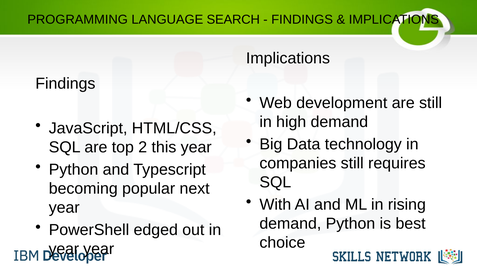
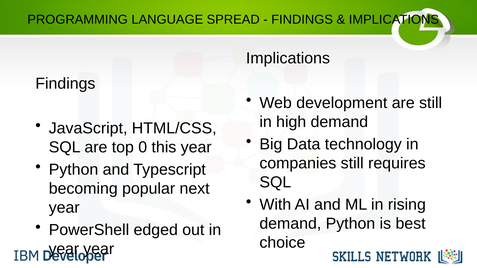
SEARCH: SEARCH -> SPREAD
2: 2 -> 0
